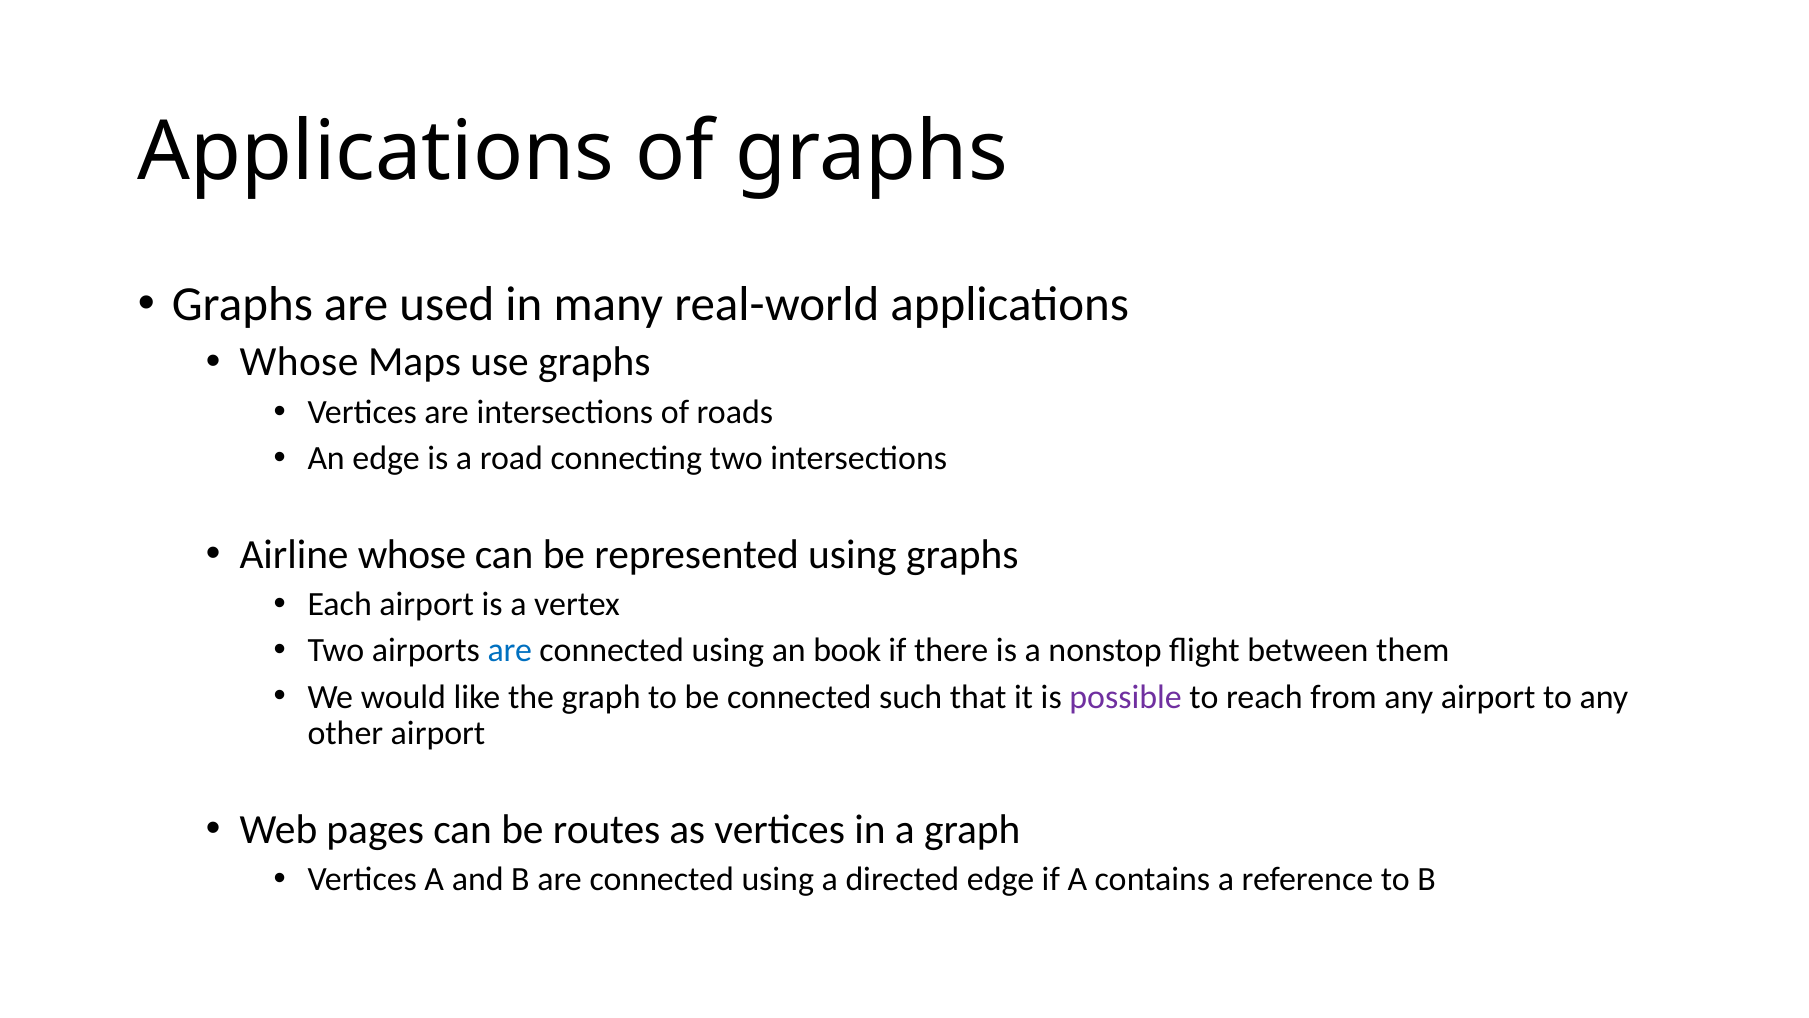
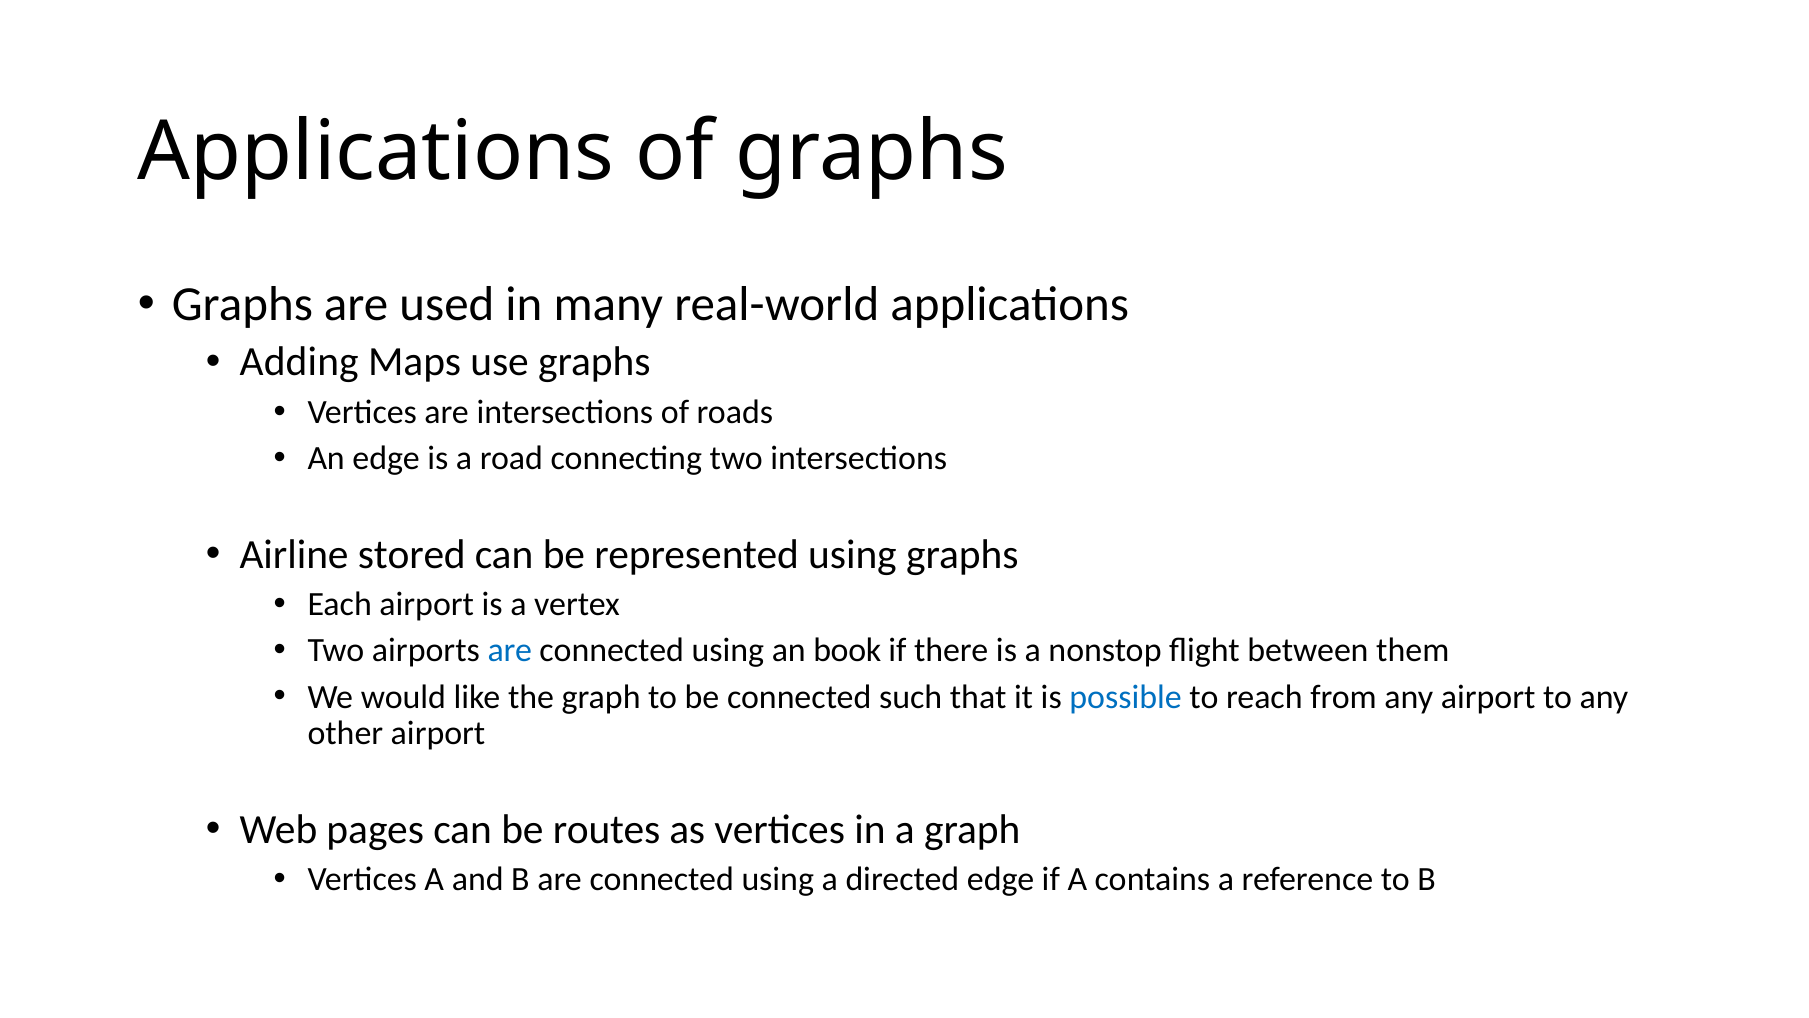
Whose at (299, 362): Whose -> Adding
Airline whose: whose -> stored
possible colour: purple -> blue
